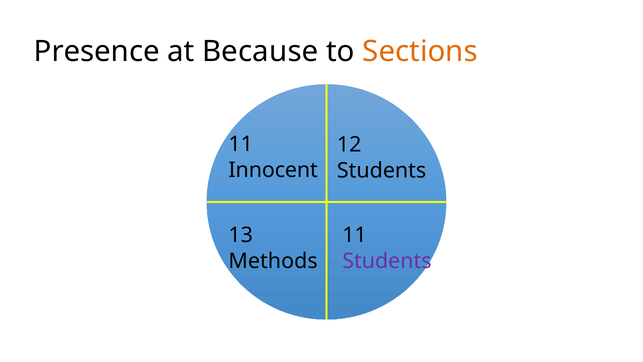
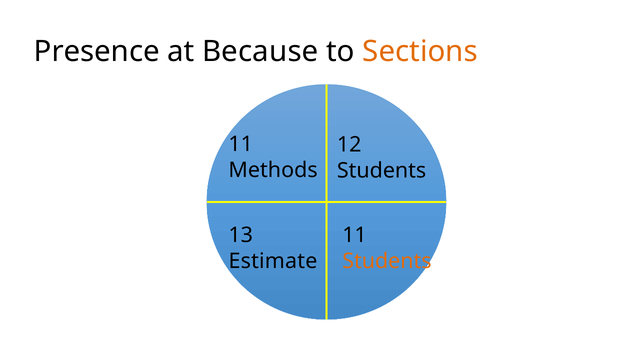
Innocent: Innocent -> Methods
Methods: Methods -> Estimate
Students at (387, 261) colour: purple -> orange
